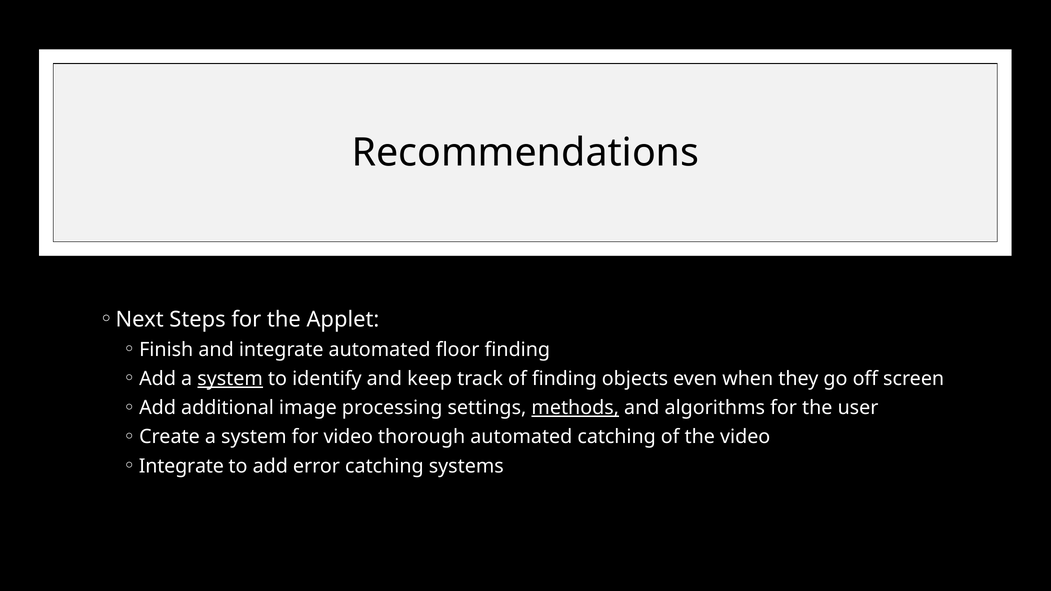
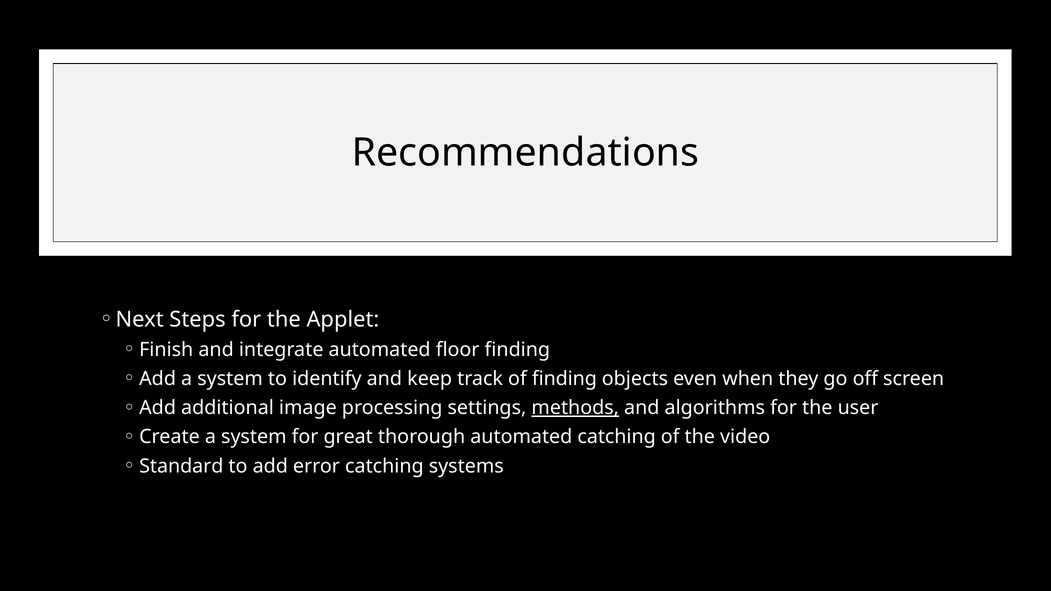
system at (230, 379) underline: present -> none
for video: video -> great
Integrate at (181, 466): Integrate -> Standard
